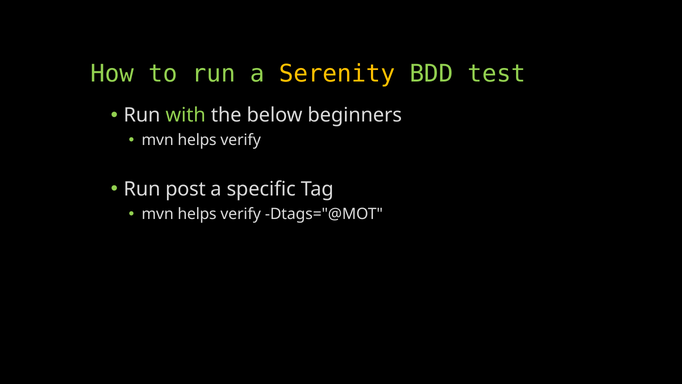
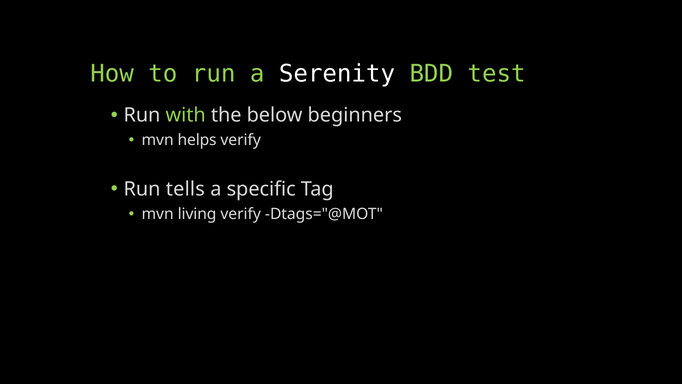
Serenity colour: yellow -> white
post: post -> tells
helps at (197, 214): helps -> living
